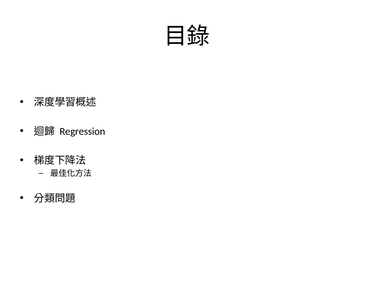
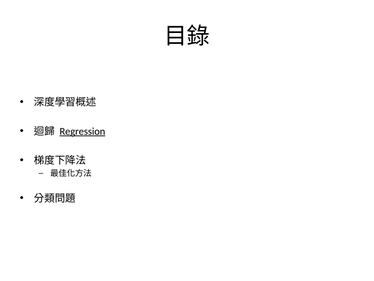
Regression underline: none -> present
